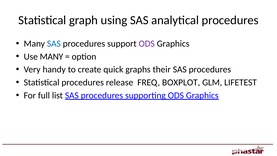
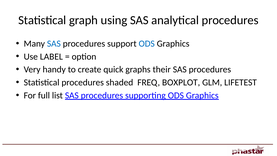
ODS at (147, 44) colour: purple -> blue
Use MANY: MANY -> LABEL
release: release -> shaded
